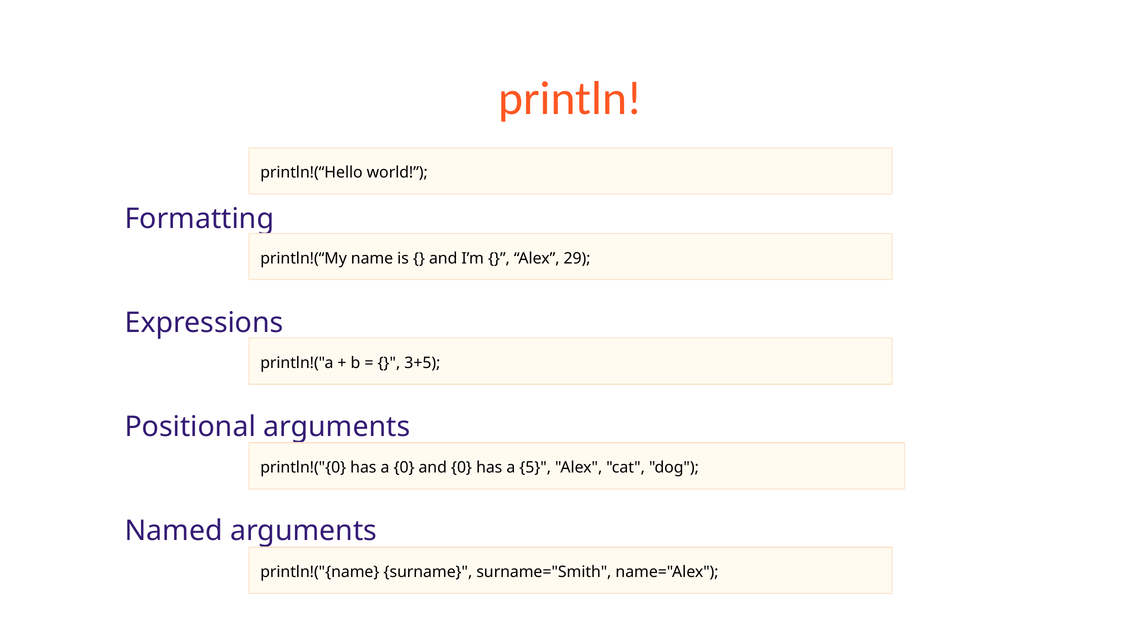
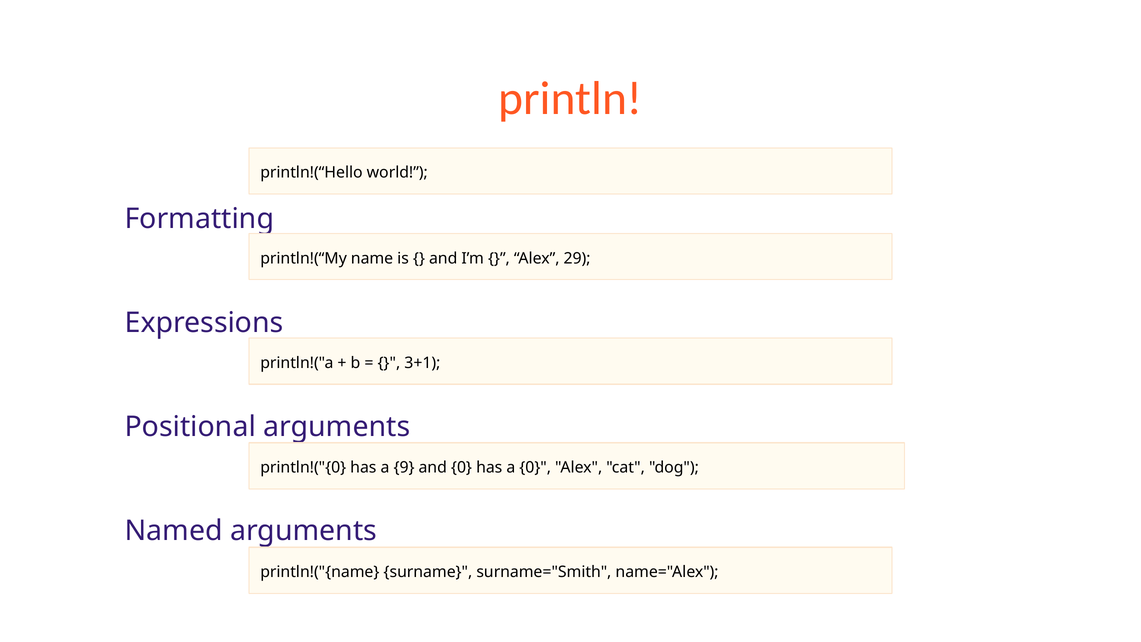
3+5: 3+5 -> 3+1
a 0: 0 -> 9
a 5: 5 -> 0
